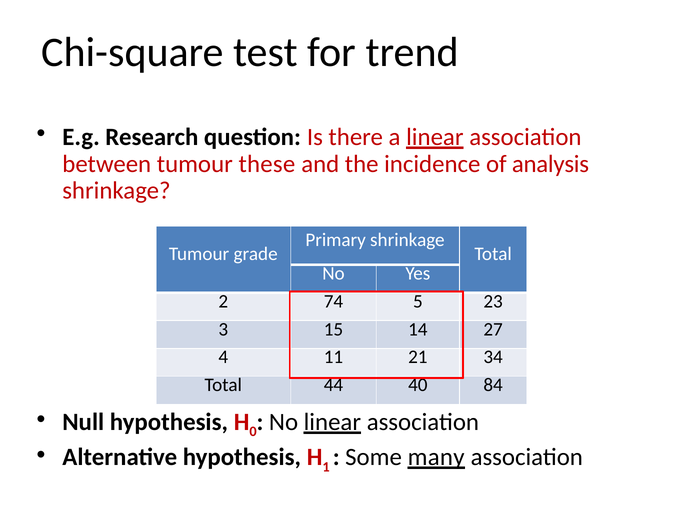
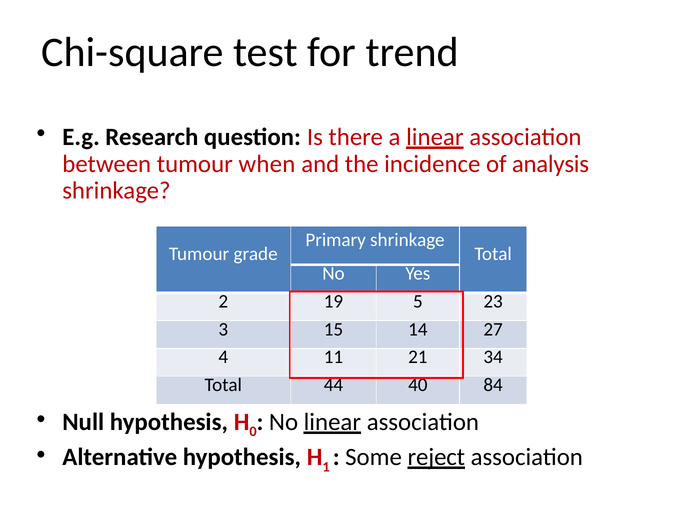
these: these -> when
74: 74 -> 19
many: many -> reject
